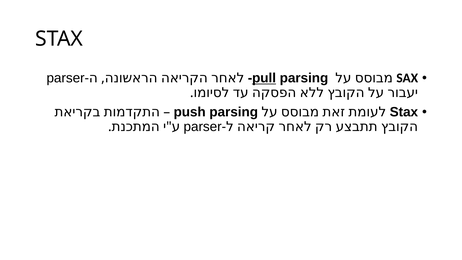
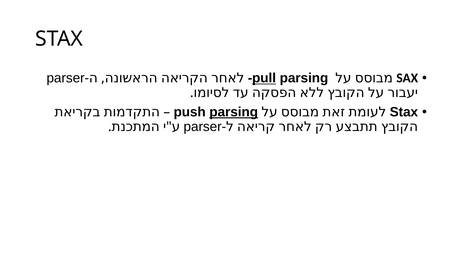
parsing at (234, 112) underline: none -> present
